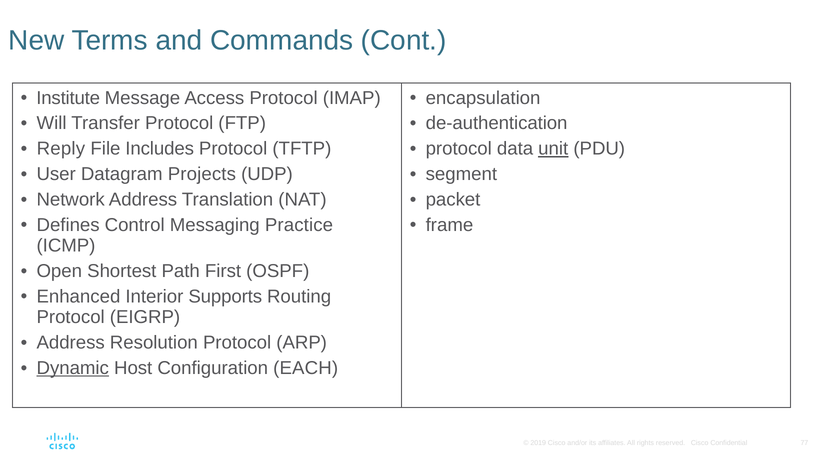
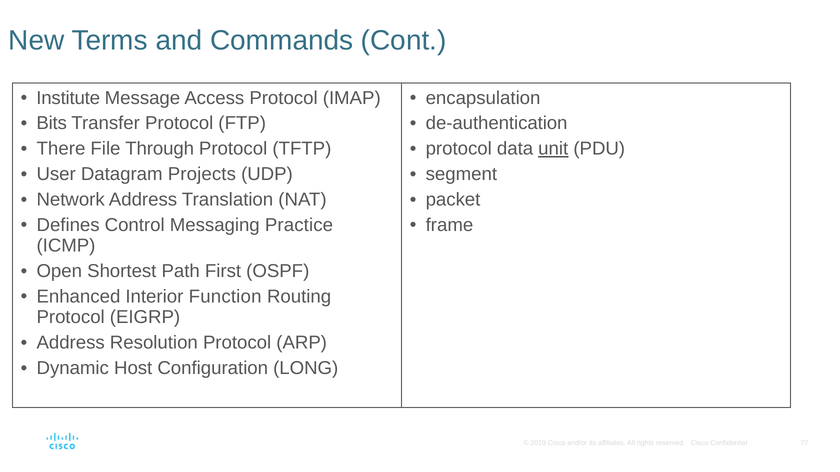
Will: Will -> Bits
Reply: Reply -> There
Includes: Includes -> Through
Supports: Supports -> Function
Dynamic underline: present -> none
EACH: EACH -> LONG
